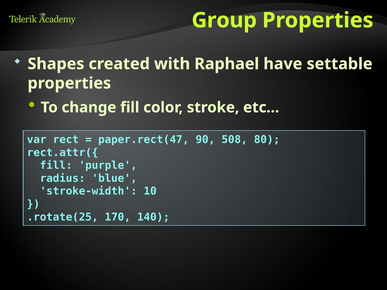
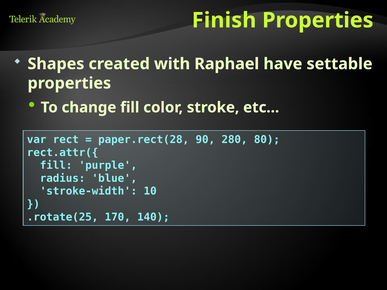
Group: Group -> Finish
paper.rect(47: paper.rect(47 -> paper.rect(28
508: 508 -> 280
